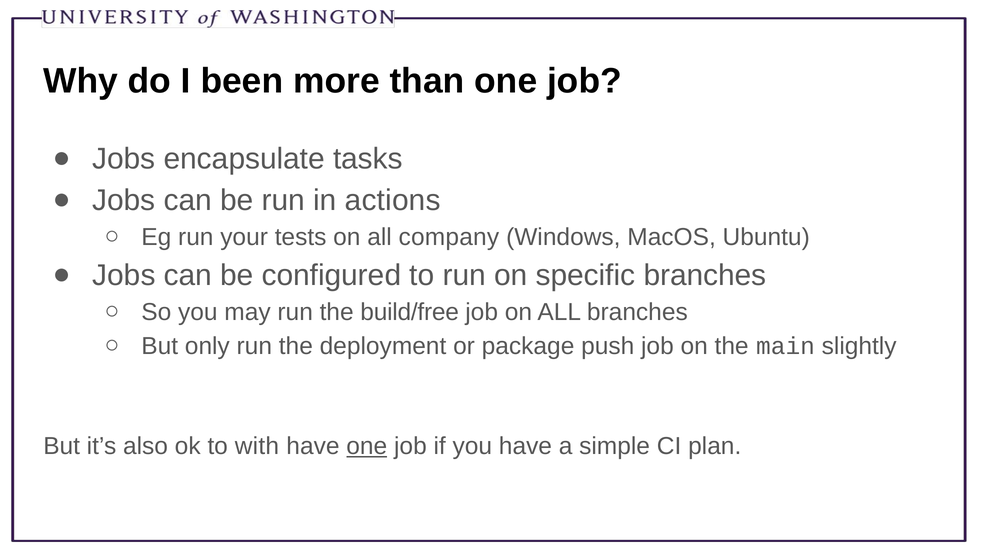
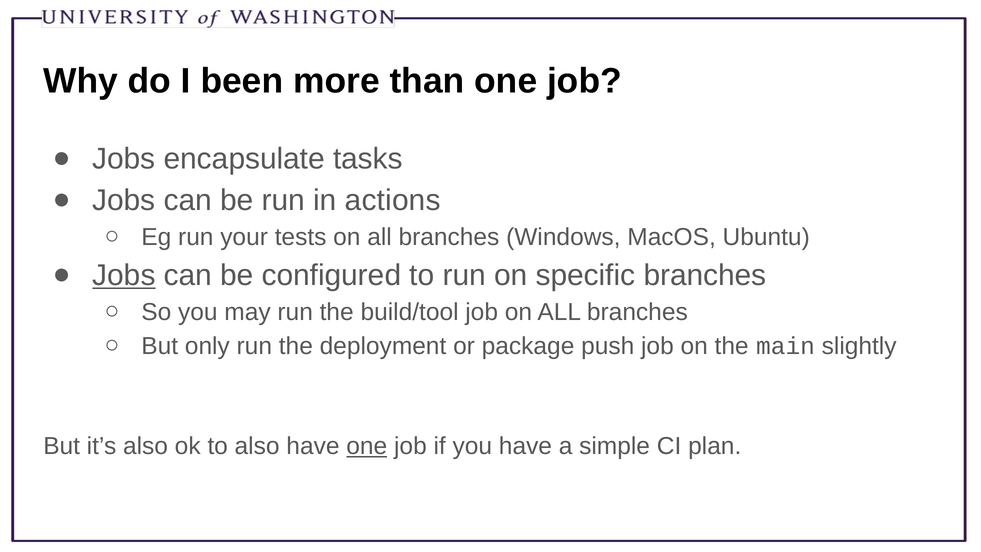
tests on all company: company -> branches
Jobs at (124, 275) underline: none -> present
build/free: build/free -> build/tool
to with: with -> also
